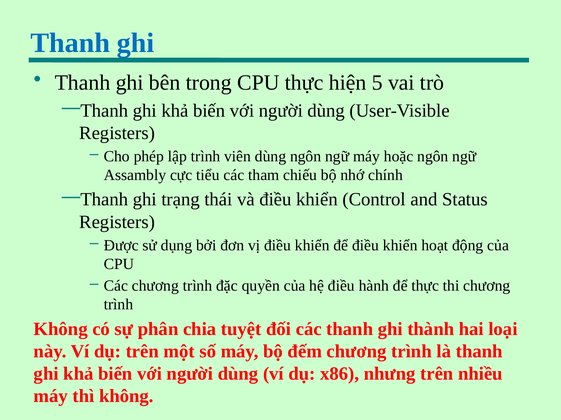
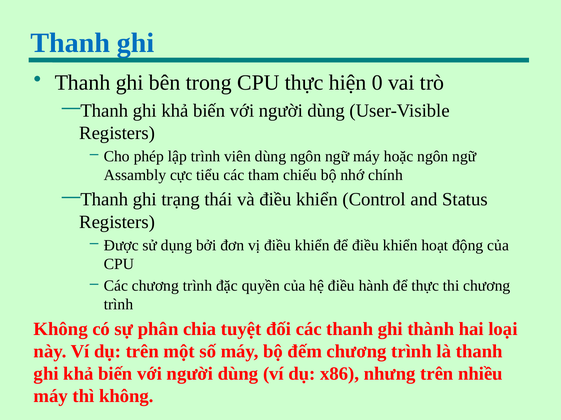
5: 5 -> 0
